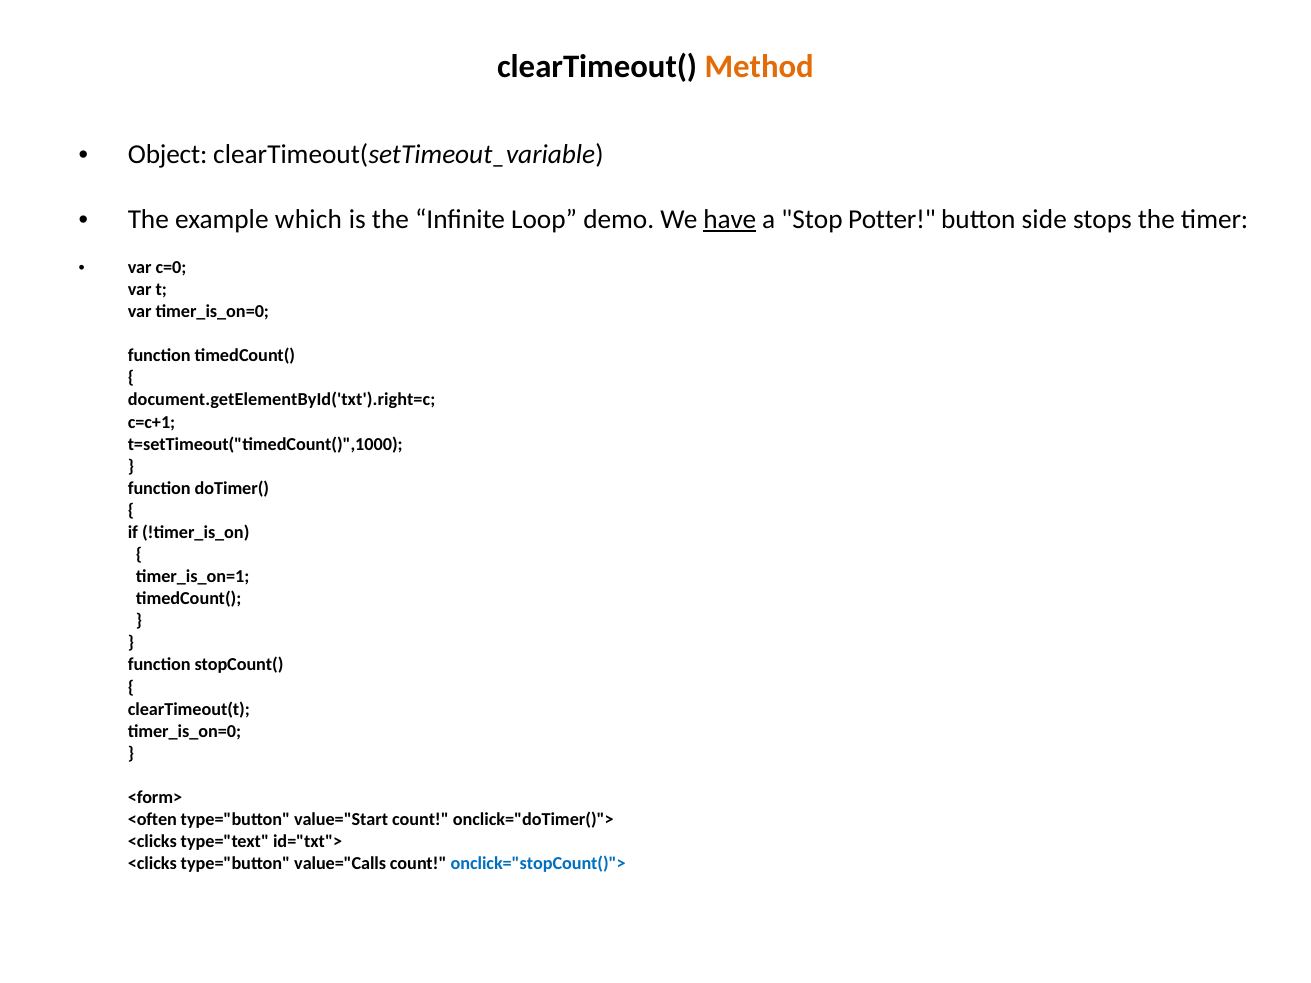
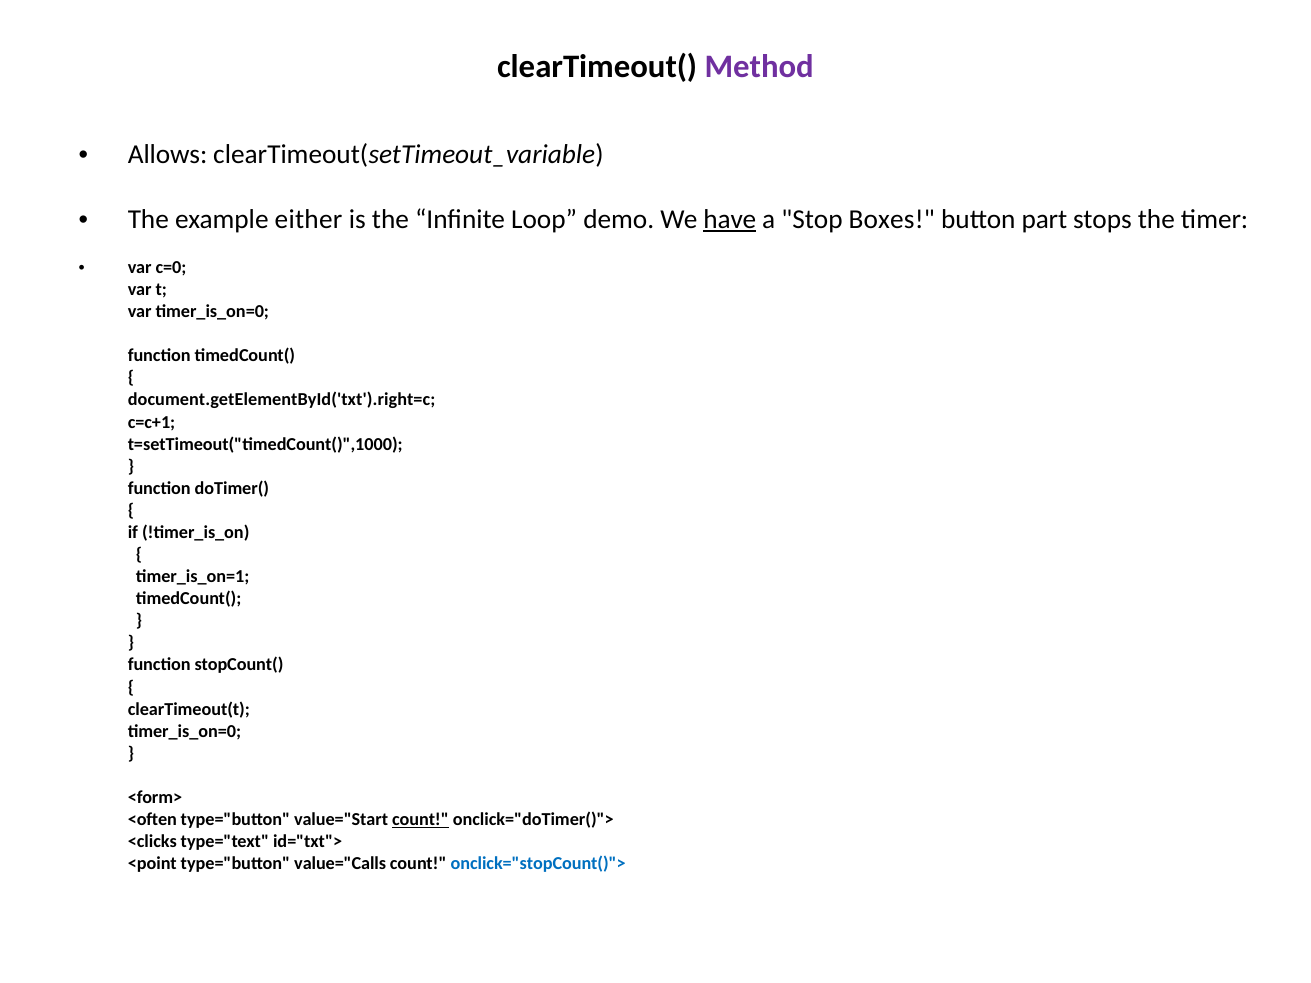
Method colour: orange -> purple
Object: Object -> Allows
which: which -> either
Potter: Potter -> Boxes
side: side -> part
count at (420, 820) underline: none -> present
<clicks at (152, 864): <clicks -> <point
